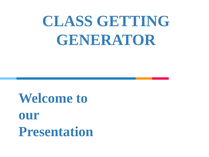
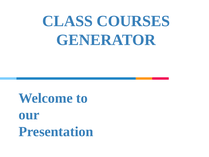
GETTING: GETTING -> COURSES
